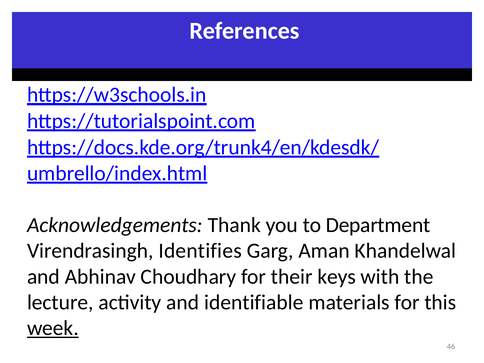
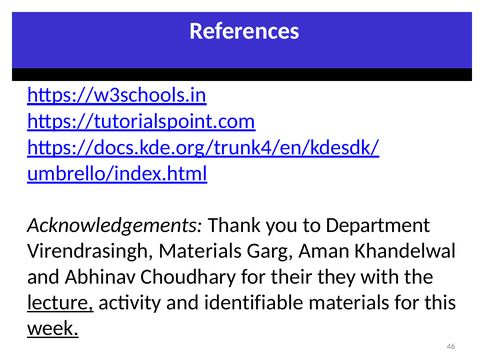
Virendrasingh Identifies: Identifies -> Materials
keys: keys -> they
lecture underline: none -> present
